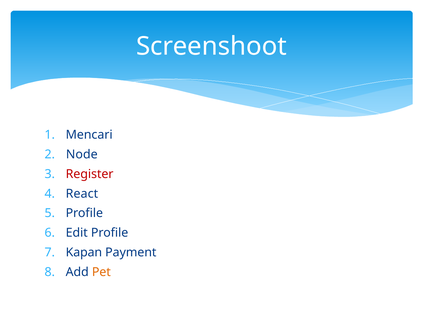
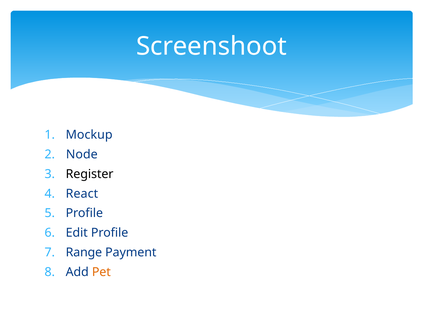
Mencari: Mencari -> Mockup
Register colour: red -> black
Kapan: Kapan -> Range
